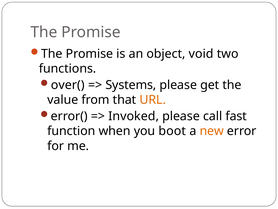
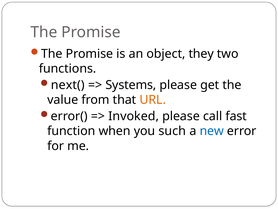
void: void -> they
over(: over( -> next(
boot: boot -> such
new colour: orange -> blue
